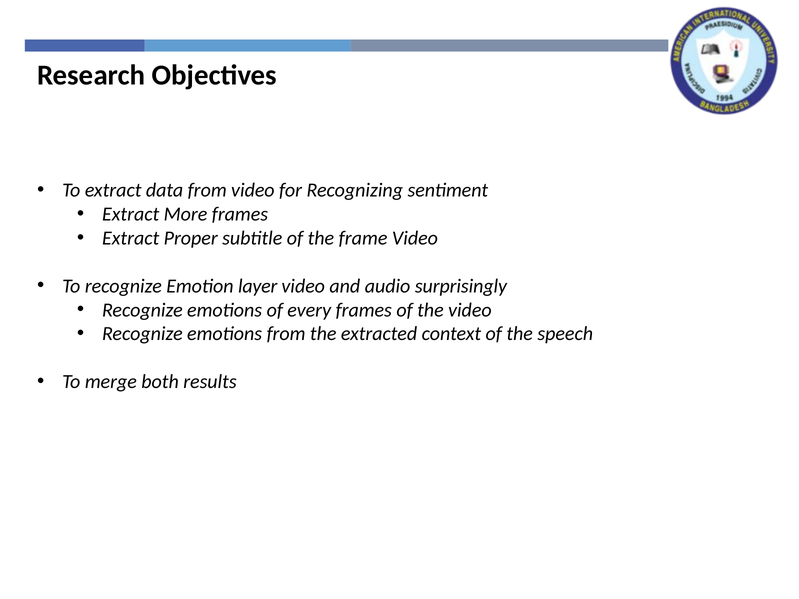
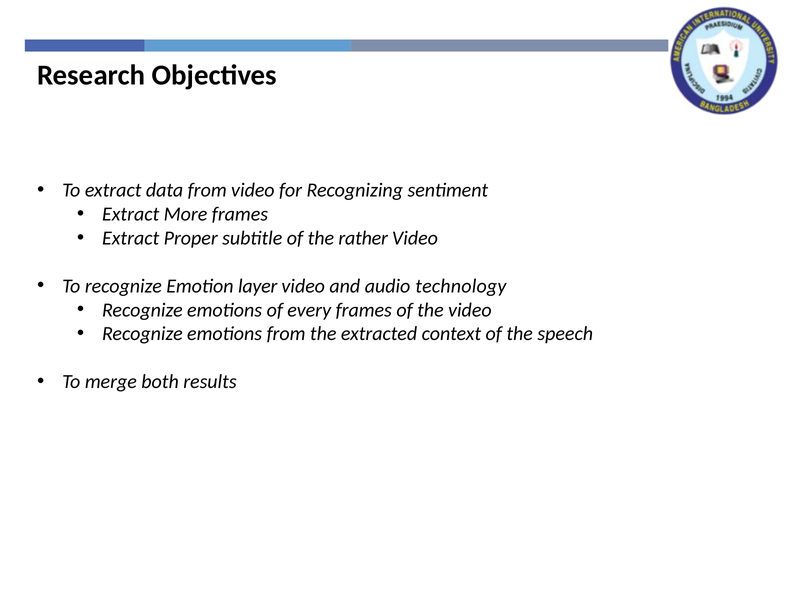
frame: frame -> rather
surprisingly: surprisingly -> technology
